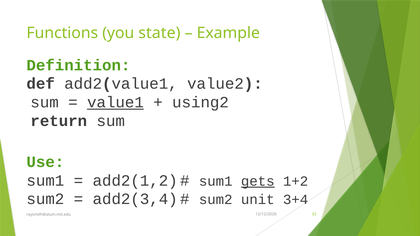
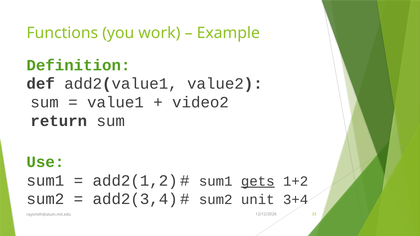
state: state -> work
value1 underline: present -> none
using2: using2 -> video2
